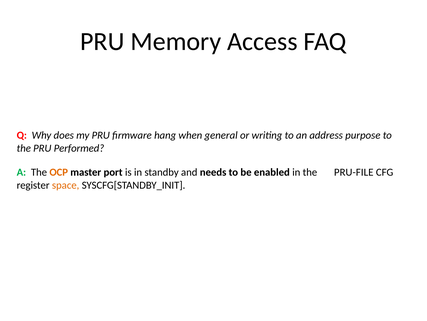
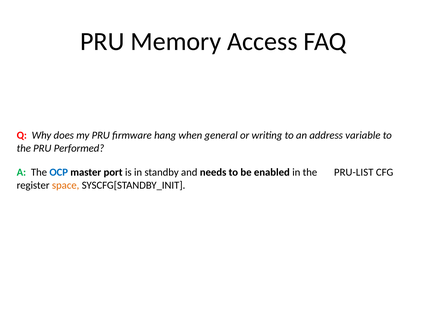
purpose: purpose -> variable
OCP colour: orange -> blue
PRU-FILE: PRU-FILE -> PRU-LIST
